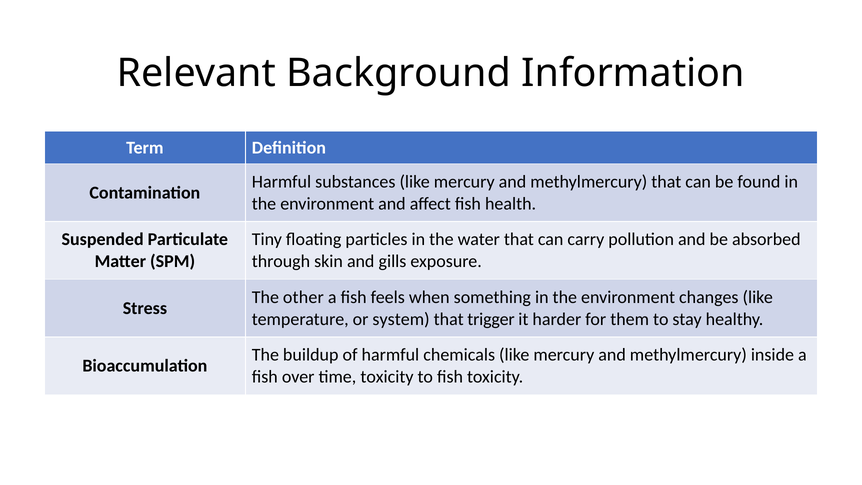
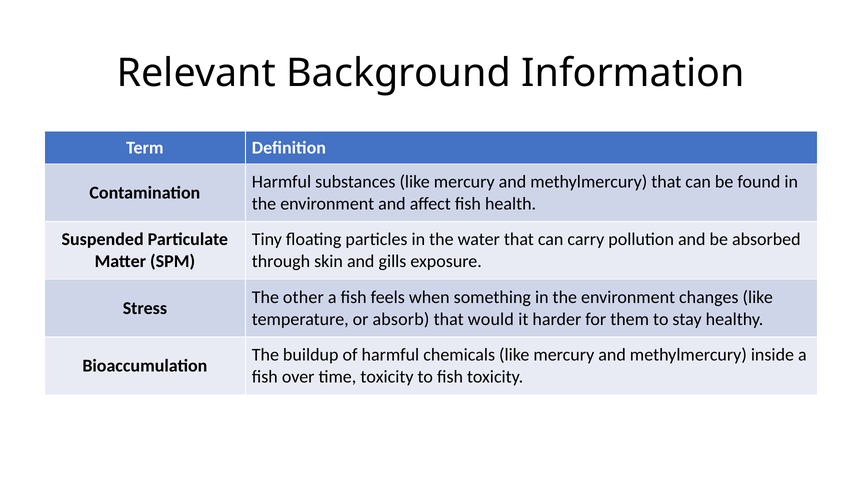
system: system -> absorb
trigger: trigger -> would
